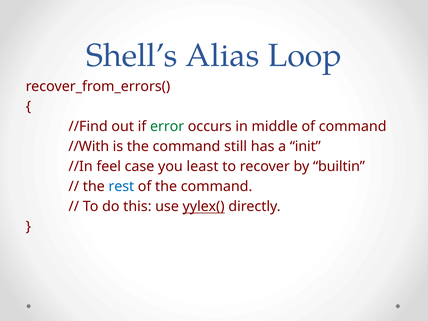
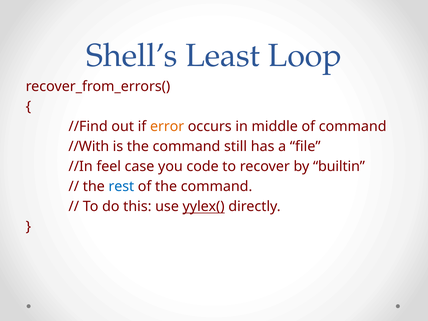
Alias: Alias -> Least
error colour: green -> orange
init: init -> file
least: least -> code
